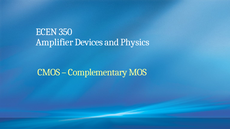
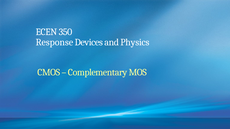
Amplifier: Amplifier -> Response
